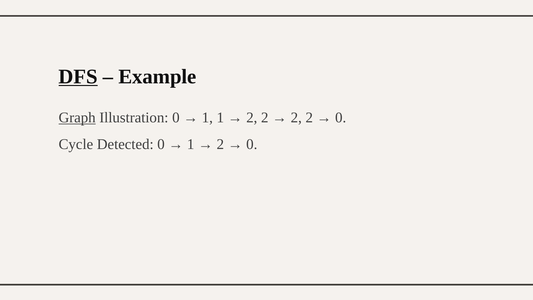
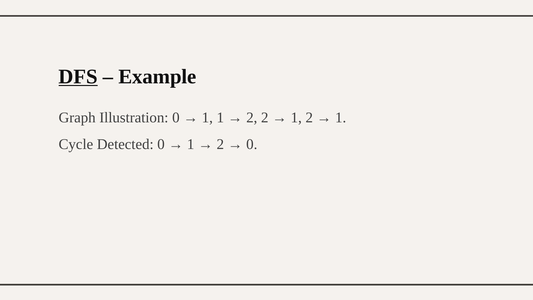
Graph underline: present -> none
2 at (296, 118): 2 -> 1
0 at (341, 118): 0 -> 1
